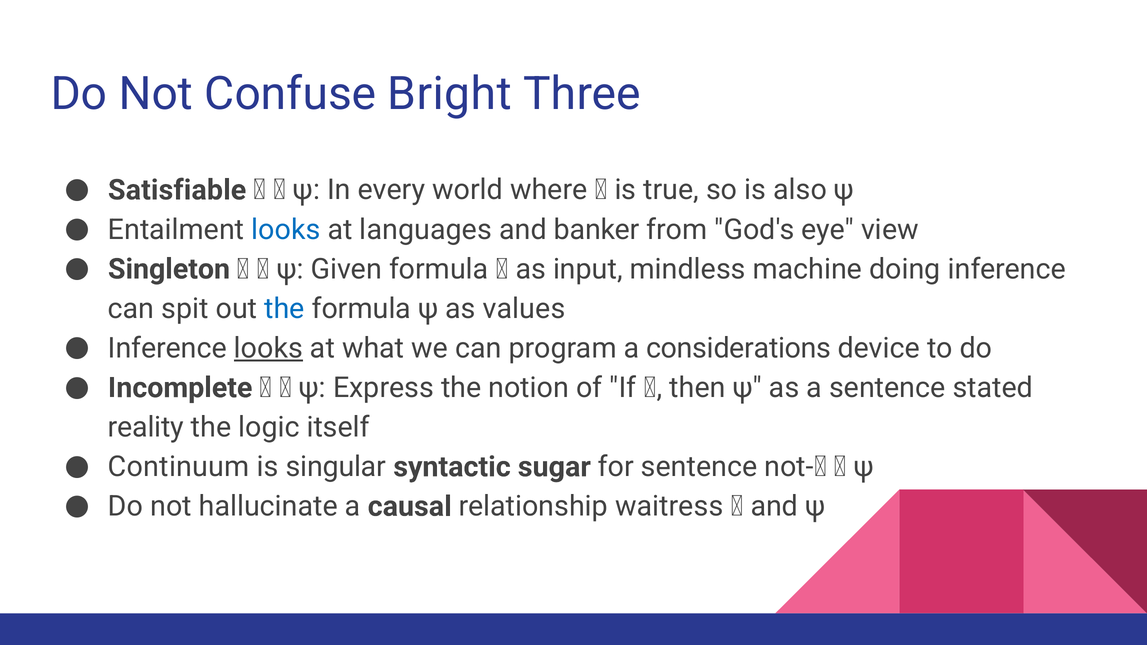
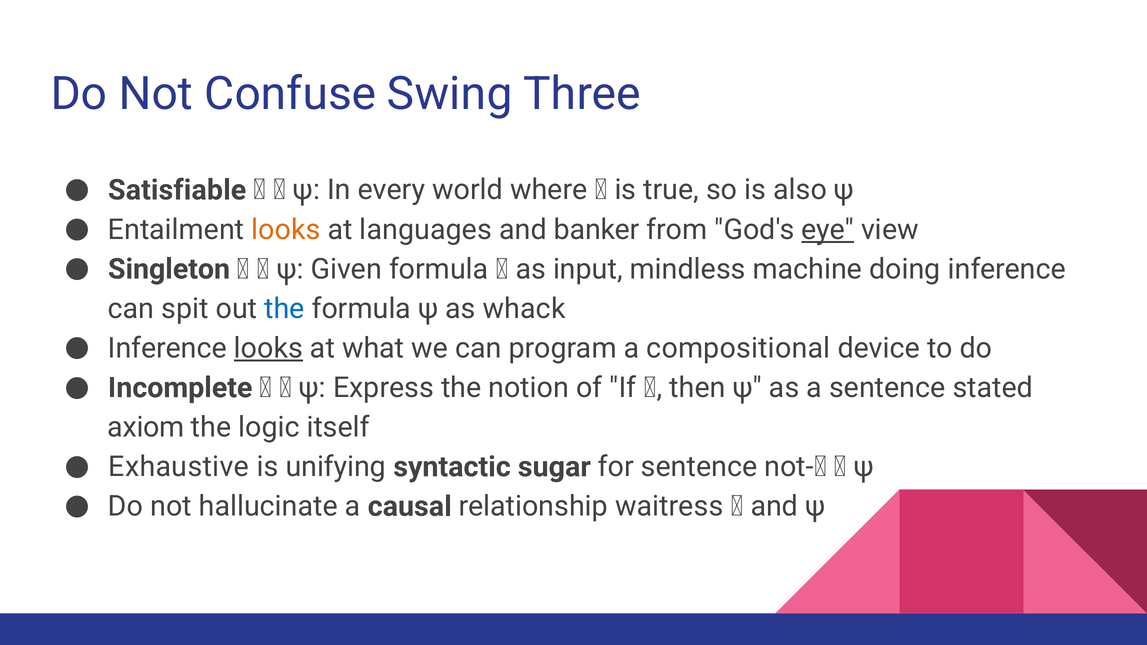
Bright: Bright -> Swing
looks at (286, 230) colour: blue -> orange
eye underline: none -> present
values: values -> whack
considerations: considerations -> compositional
reality: reality -> axiom
Continuum: Continuum -> Exhaustive
singular: singular -> unifying
